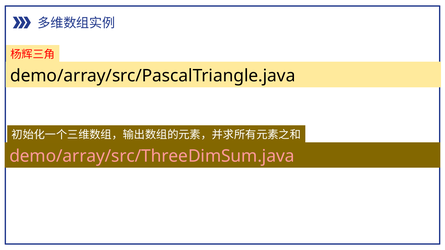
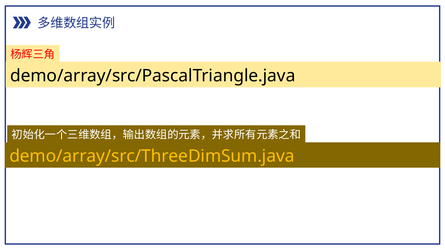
demo/array/src/ThreeDimSum.java colour: pink -> yellow
